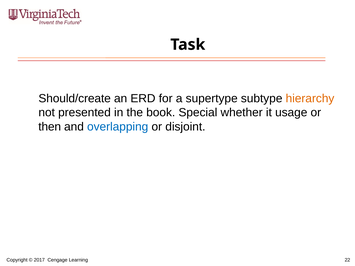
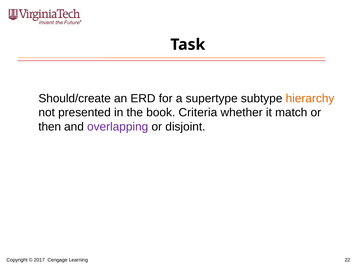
Special: Special -> Criteria
usage: usage -> match
overlapping colour: blue -> purple
